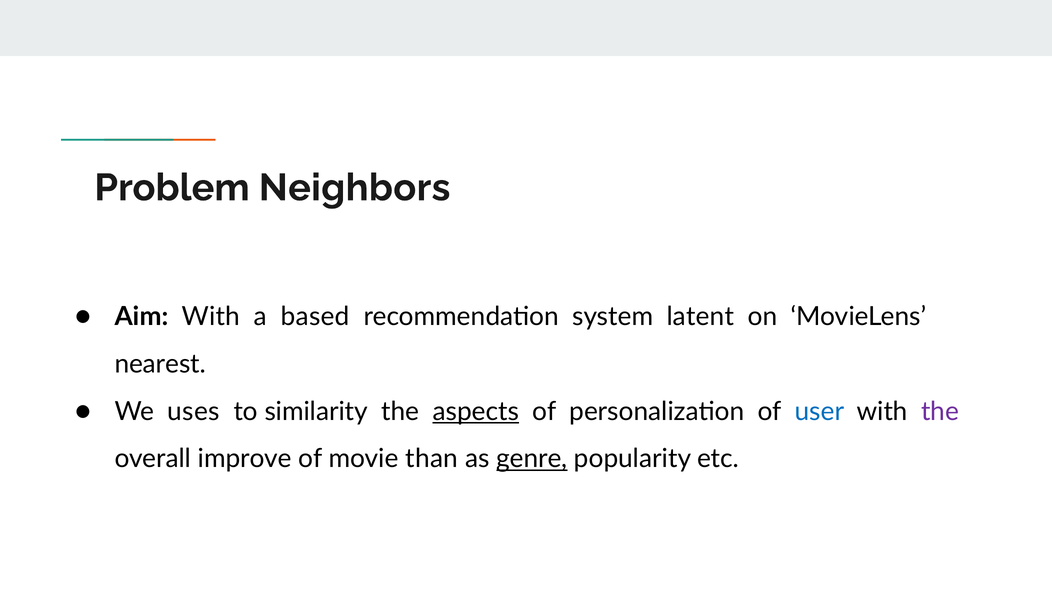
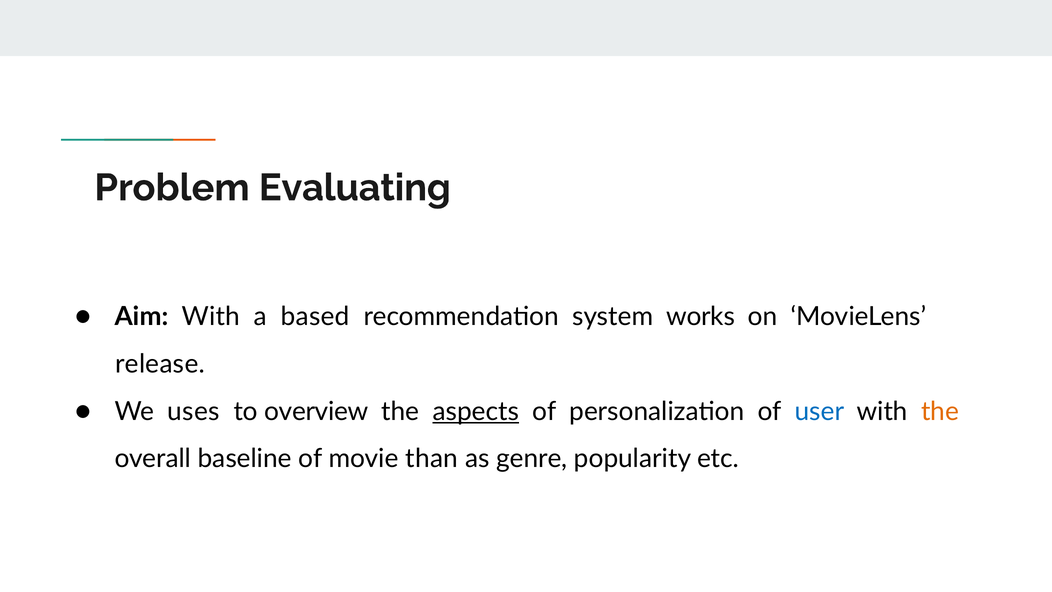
Neighbors: Neighbors -> Evaluating
latent: latent -> works
nearest: nearest -> release
similarity: similarity -> overview
the at (940, 411) colour: purple -> orange
improve: improve -> baseline
genre underline: present -> none
